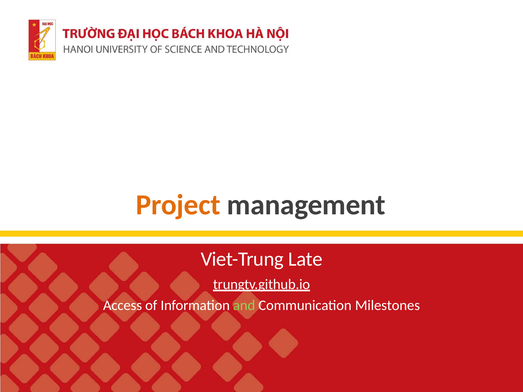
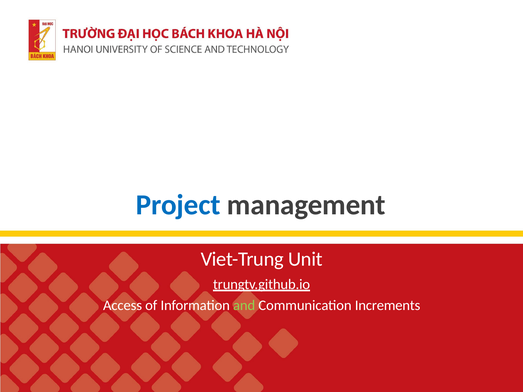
Project colour: orange -> blue
Late: Late -> Unit
Milestones: Milestones -> Increments
